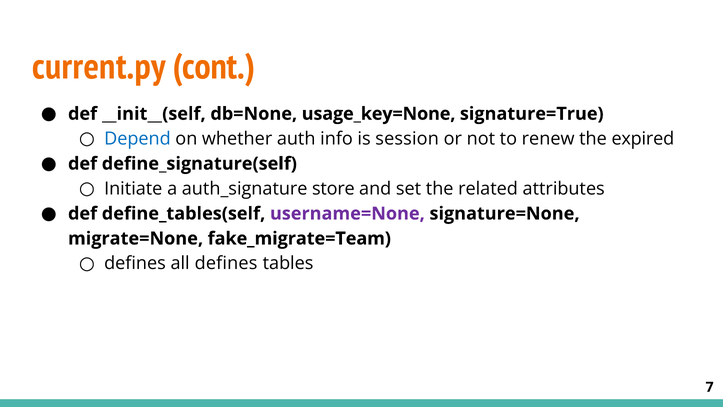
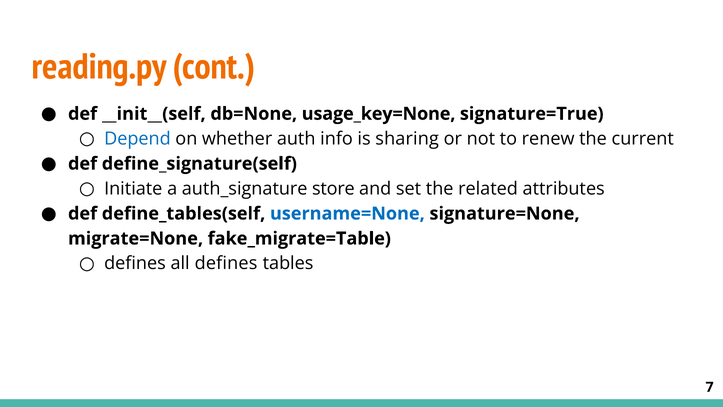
current.py: current.py -> reading.py
session: session -> sharing
expired: expired -> current
username=None colour: purple -> blue
fake_migrate=Team: fake_migrate=Team -> fake_migrate=Table
